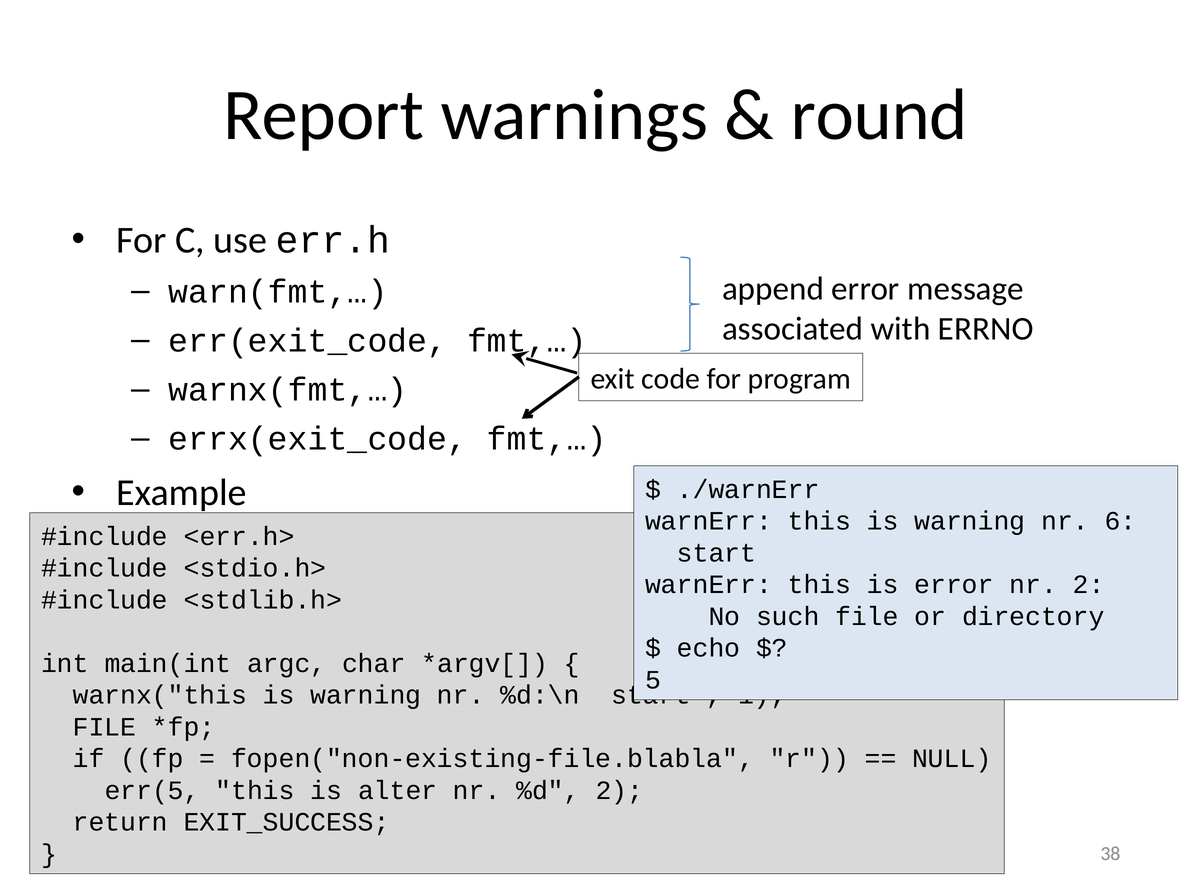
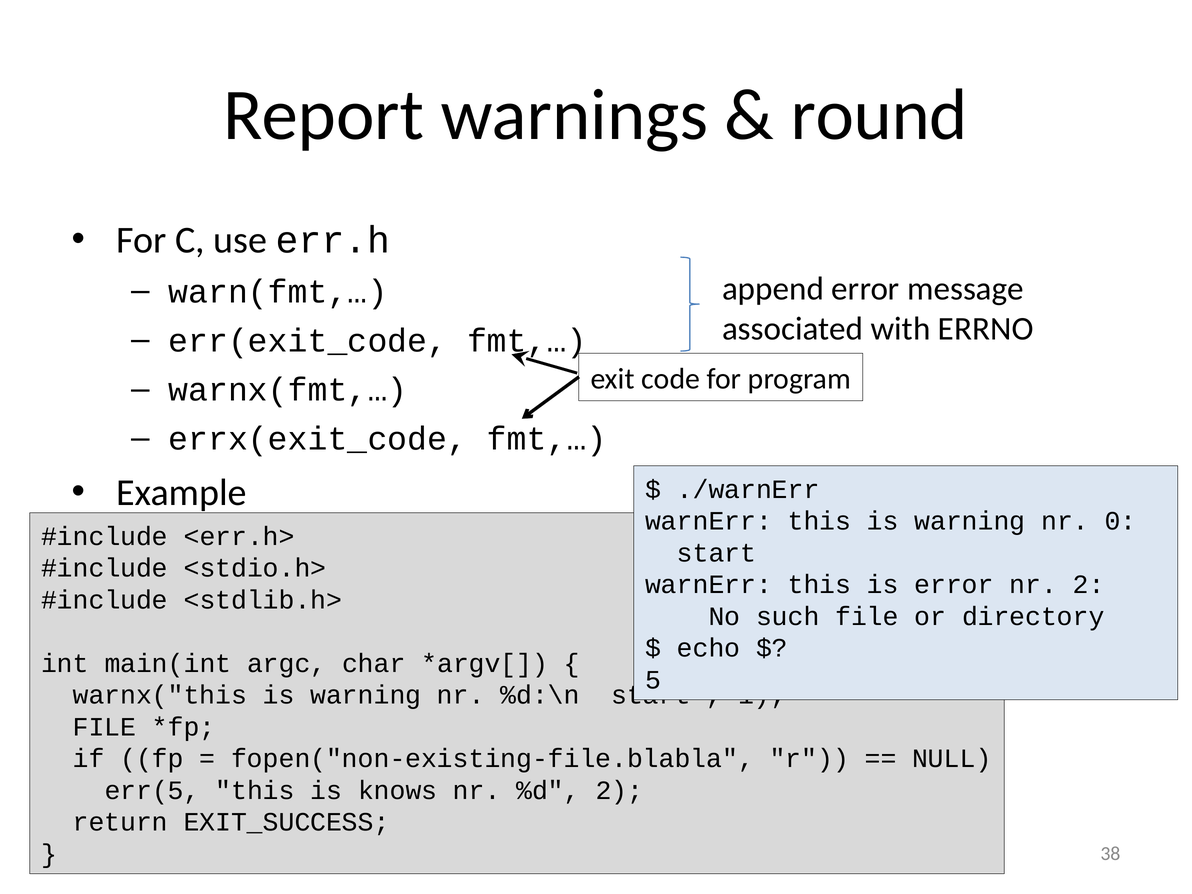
6: 6 -> 0
alter: alter -> knows
